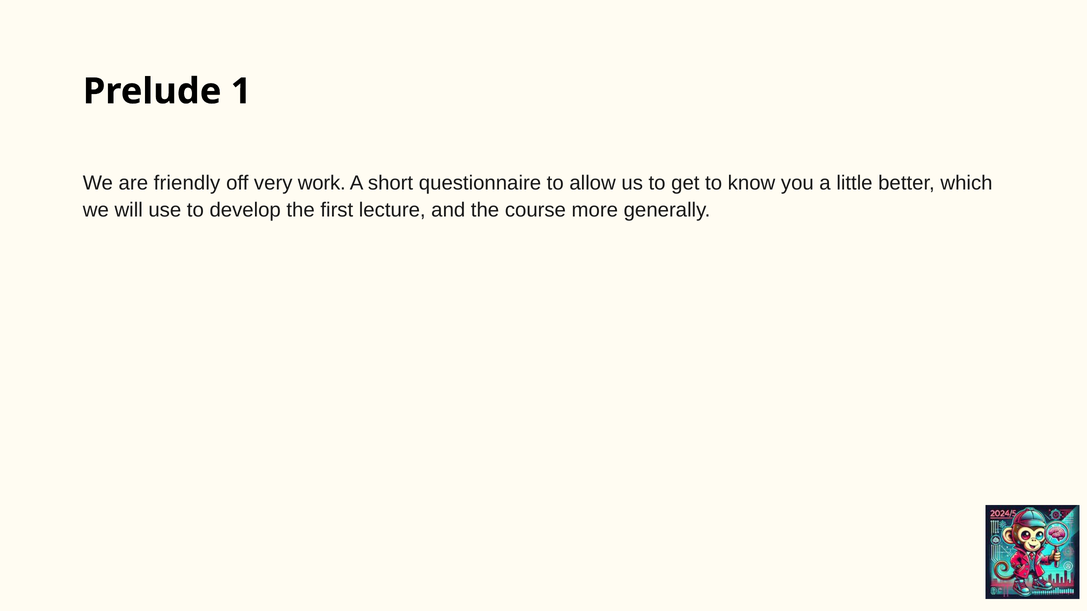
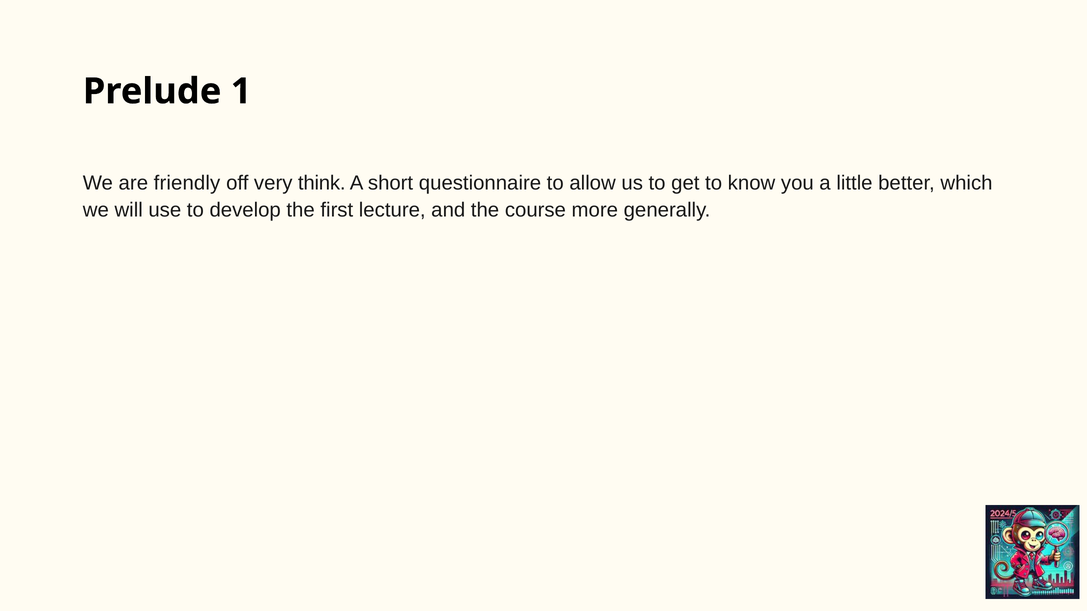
work: work -> think
